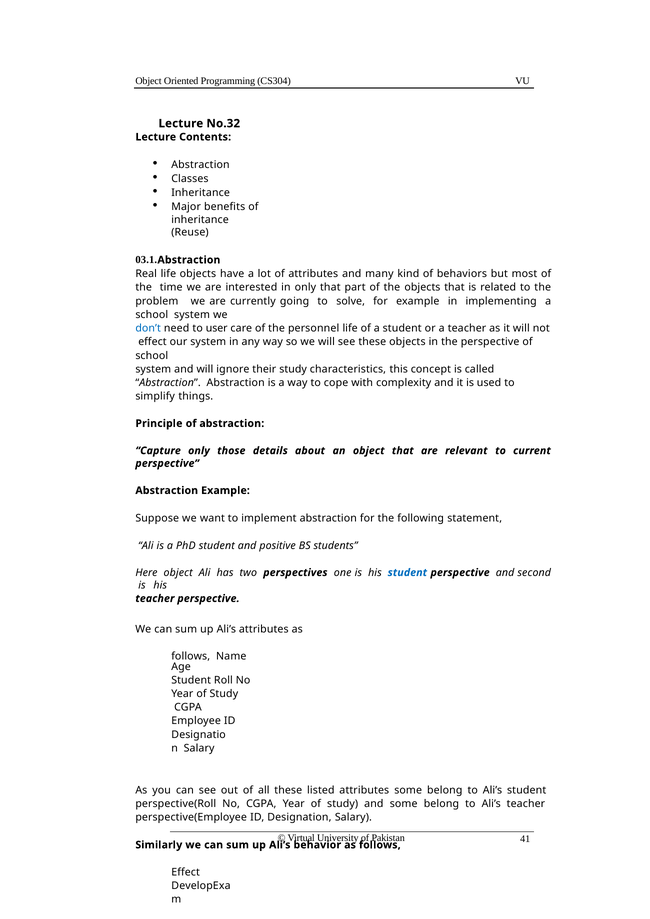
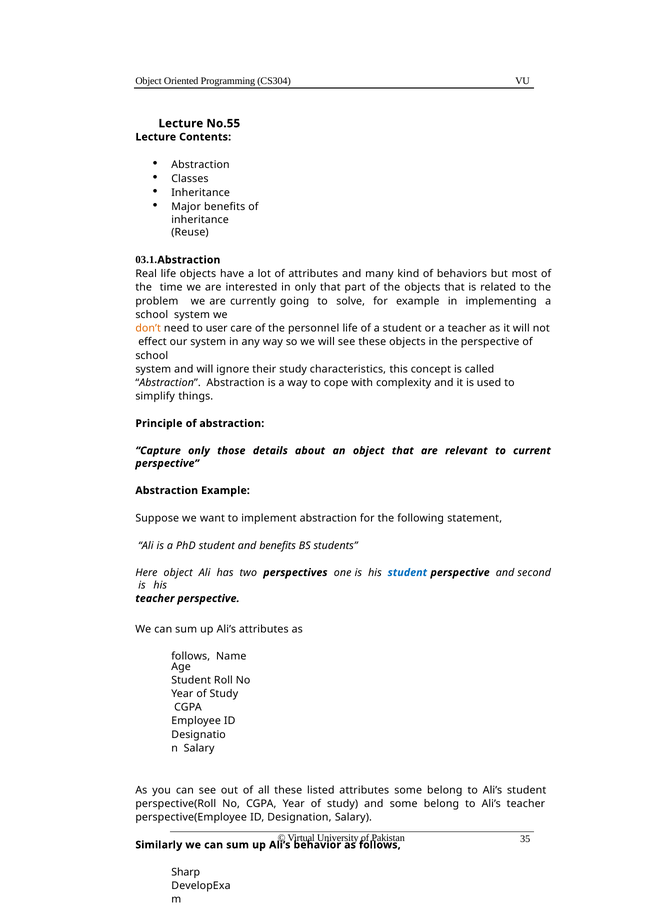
No.32: No.32 -> No.55
don’t colour: blue -> orange
and positive: positive -> benefits
41: 41 -> 35
Effect at (186, 873): Effect -> Sharp
